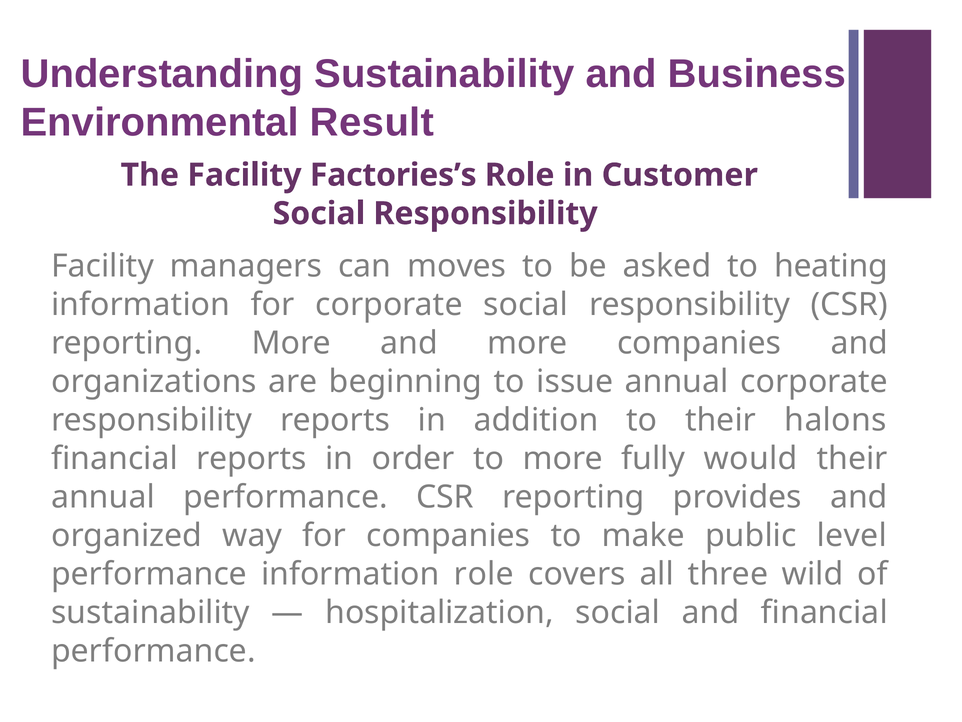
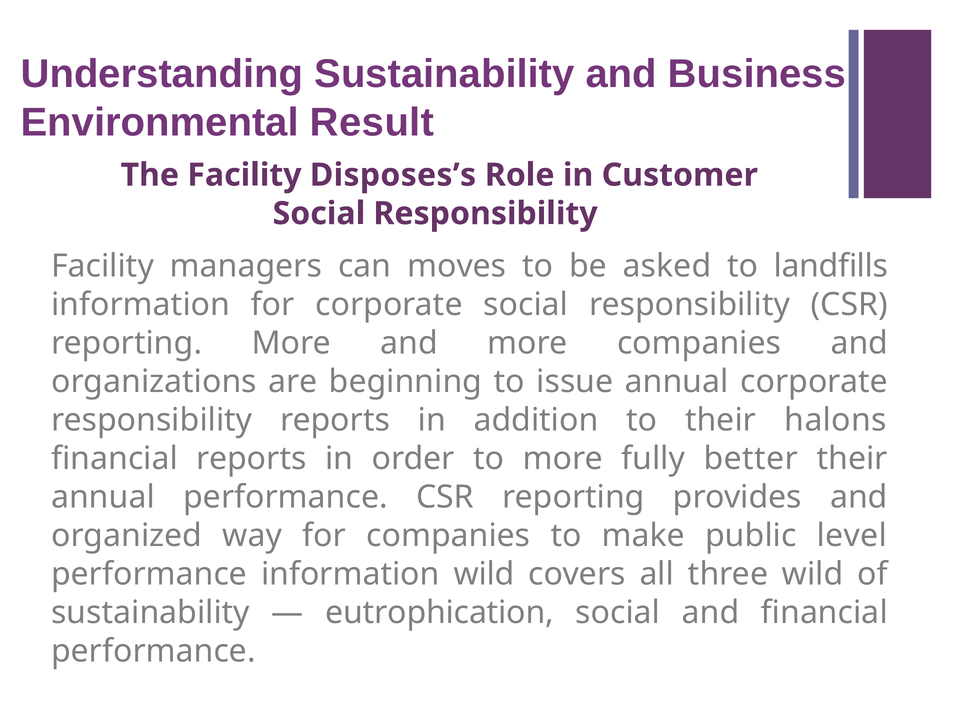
Factories’s: Factories’s -> Disposes’s
heating: heating -> landfills
would: would -> better
information role: role -> wild
hospitalization: hospitalization -> eutrophication
